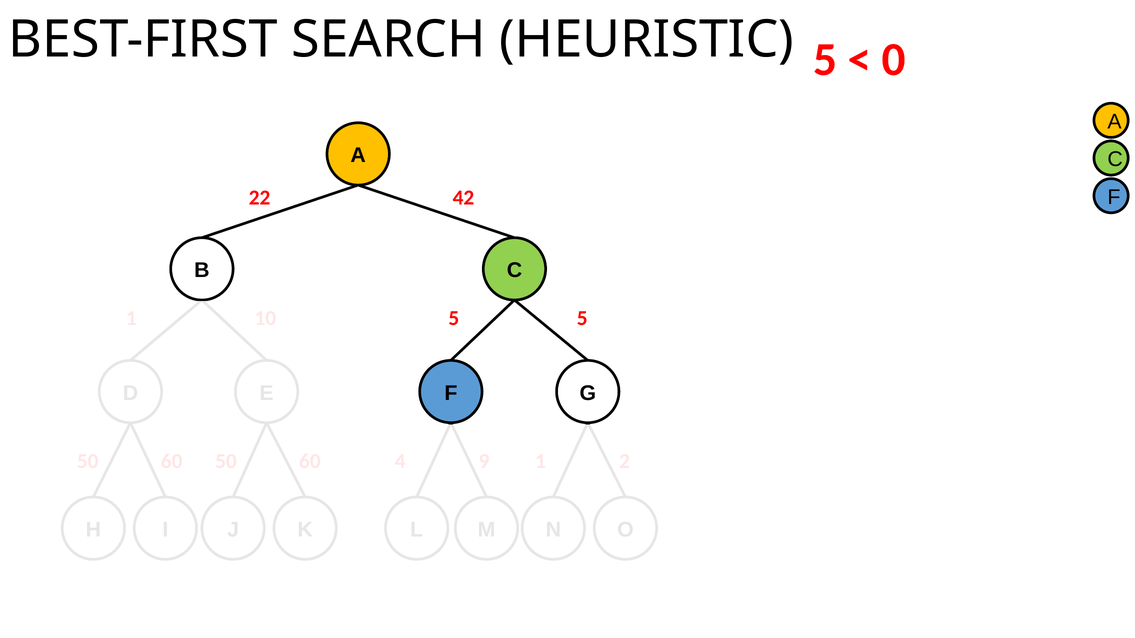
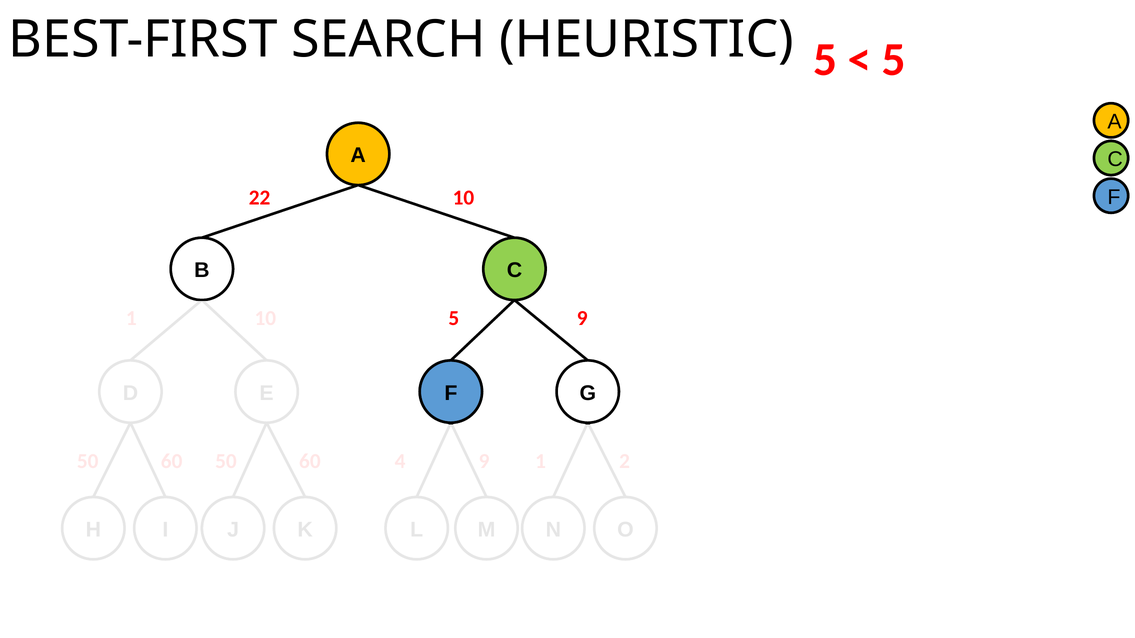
0 at (894, 60): 0 -> 5
22 42: 42 -> 10
5 5: 5 -> 9
